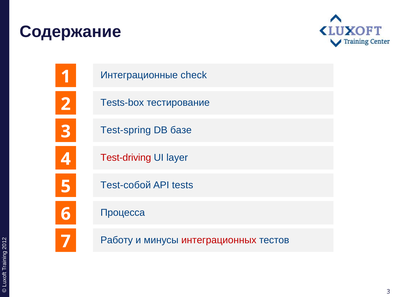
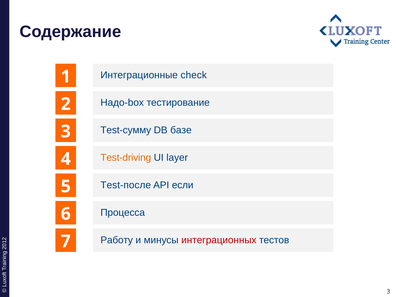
Tests-box: Tests-box -> Надо-box
Test-spring: Test-spring -> Test-сумму
Test-driving colour: red -> orange
Test-собой: Test-собой -> Test-после
tests: tests -> если
